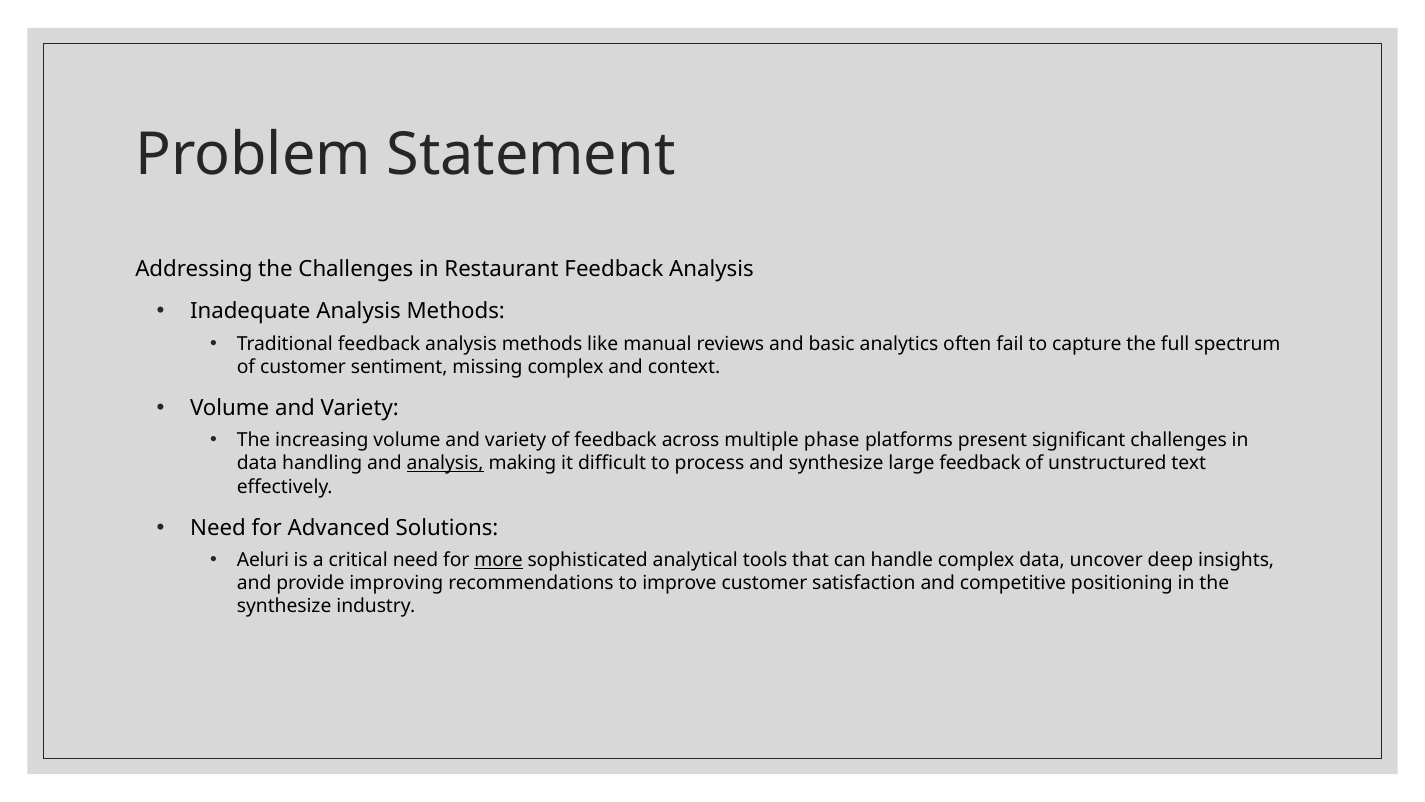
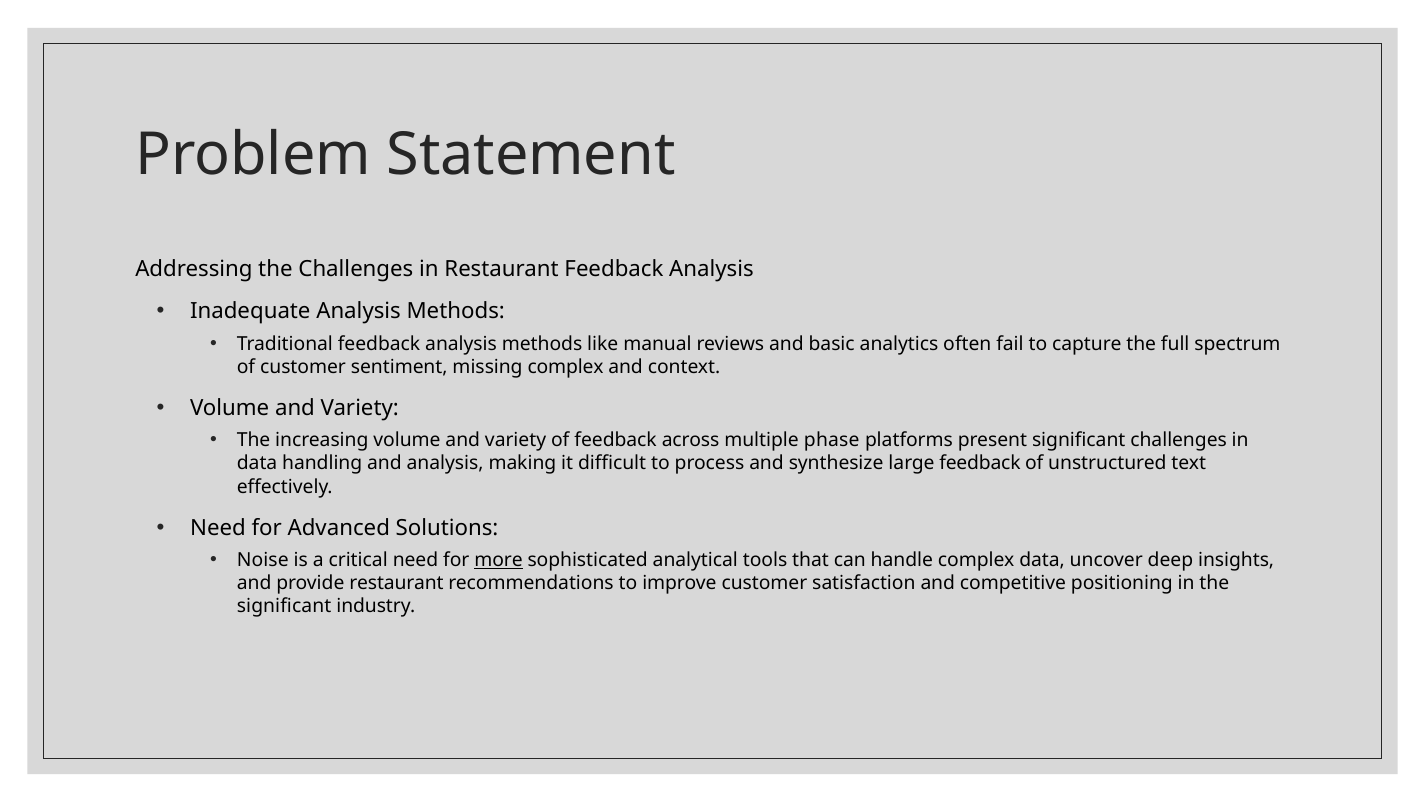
analysis at (445, 463) underline: present -> none
Aeluri: Aeluri -> Noise
provide improving: improving -> restaurant
synthesize at (284, 606): synthesize -> significant
